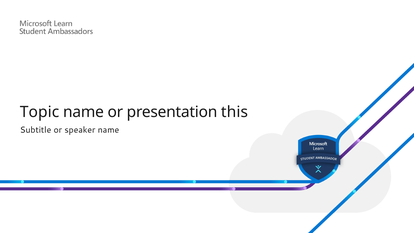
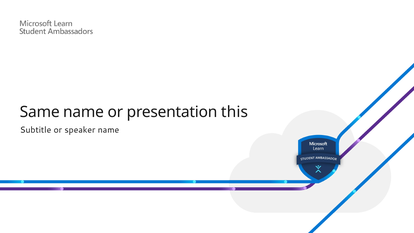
Topic: Topic -> Same
